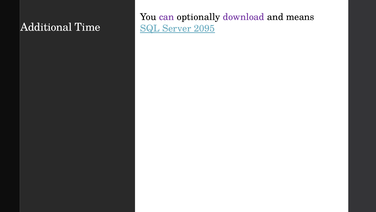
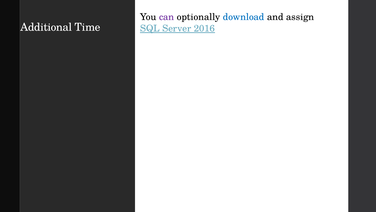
download colour: purple -> blue
means: means -> assign
2095: 2095 -> 2016
